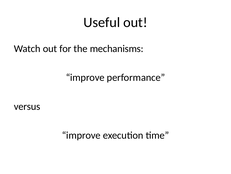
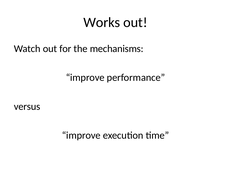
Useful: Useful -> Works
